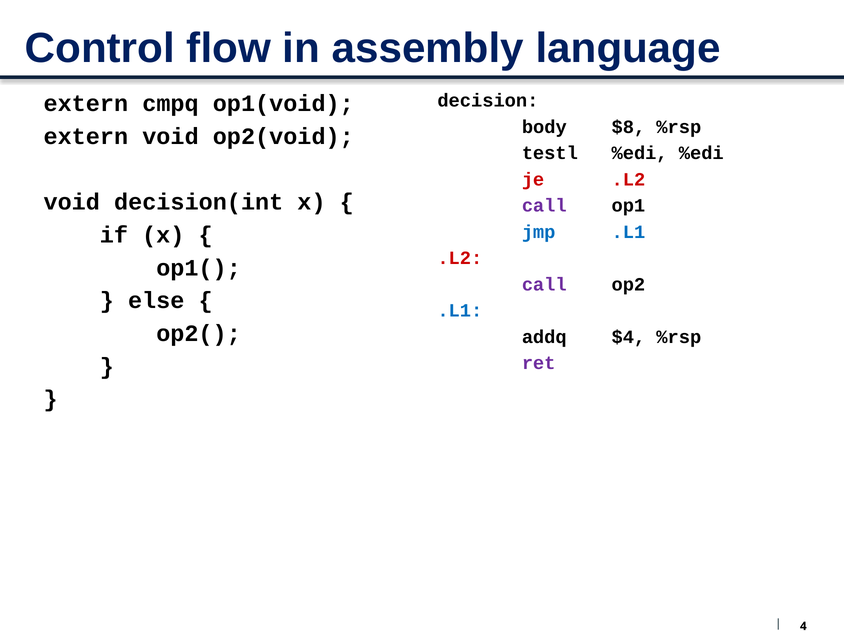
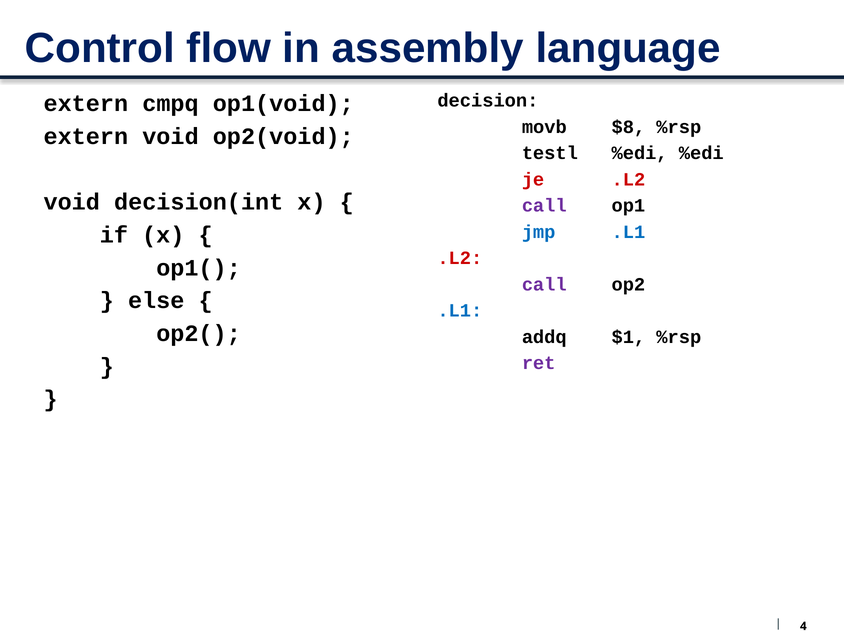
body: body -> movb
$4: $4 -> $1
